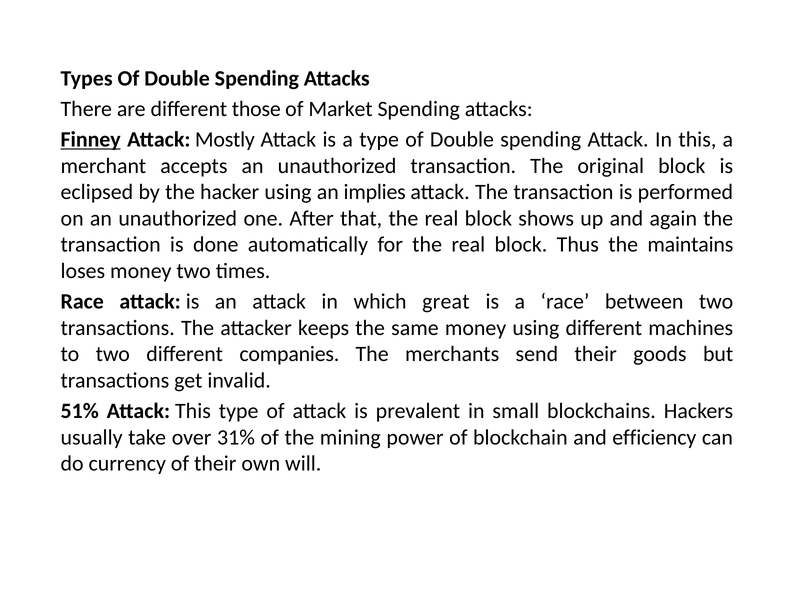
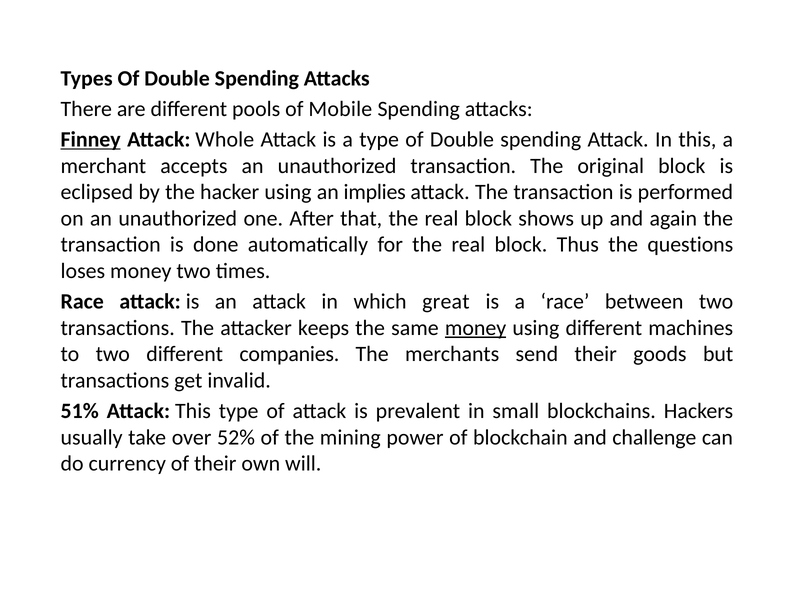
those: those -> pools
Market: Market -> Mobile
Mostly: Mostly -> Whole
maintains: maintains -> questions
money at (476, 328) underline: none -> present
31%: 31% -> 52%
efficiency: efficiency -> challenge
